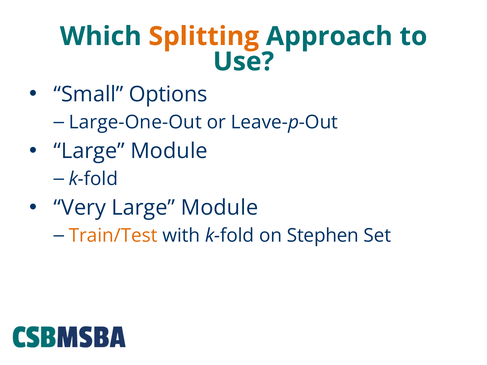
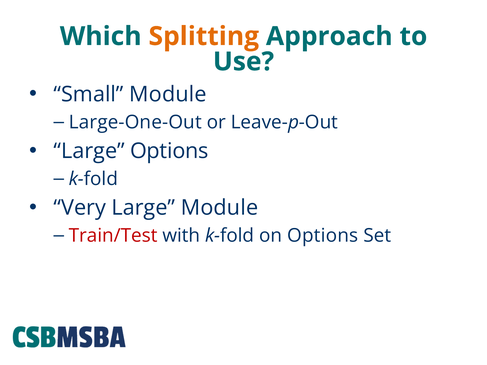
Small Options: Options -> Module
Module at (169, 151): Module -> Options
Train/Test colour: orange -> red
on Stephen: Stephen -> Options
